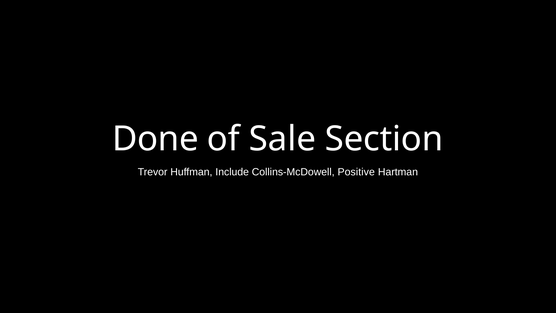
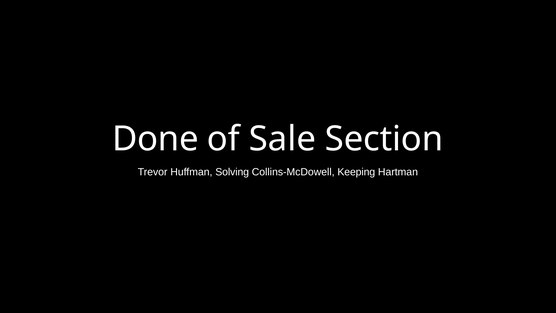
Include: Include -> Solving
Positive: Positive -> Keeping
